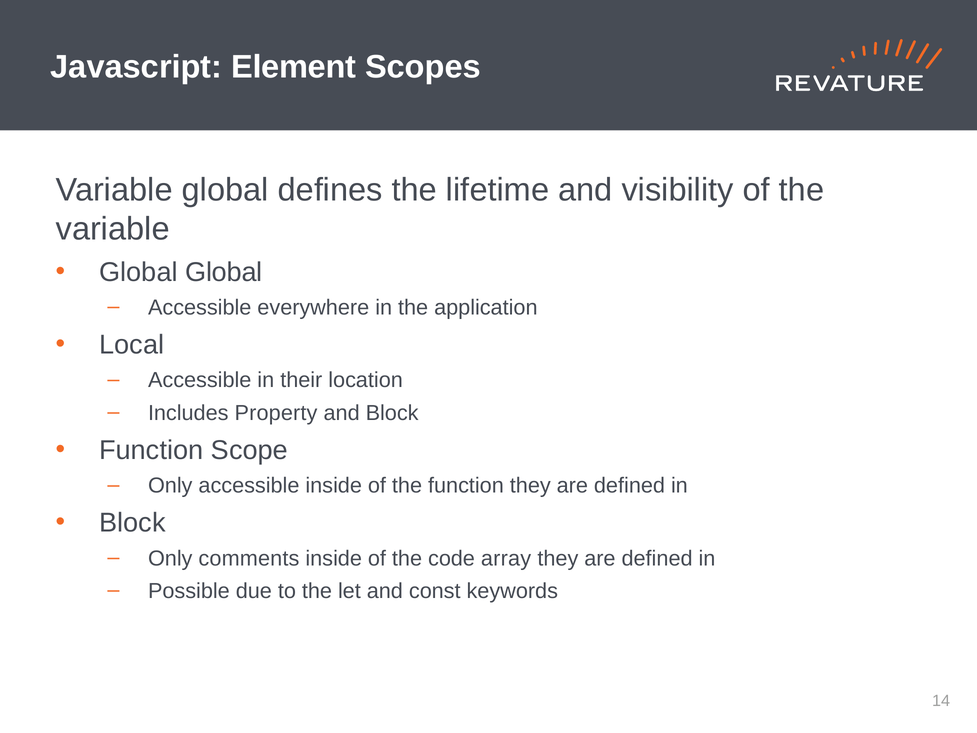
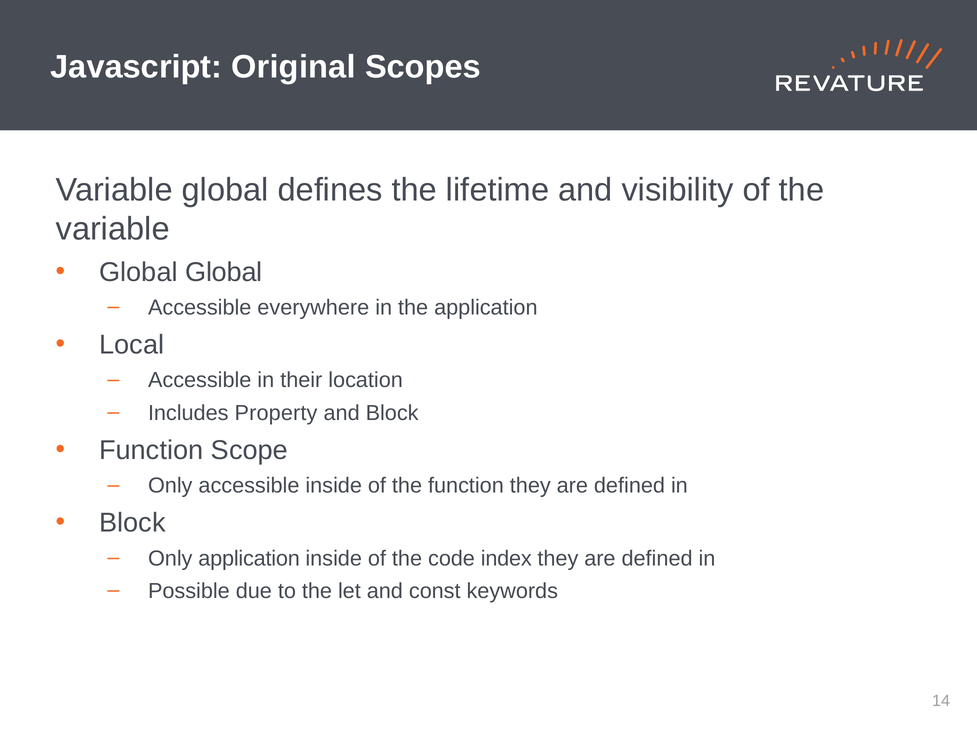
Element: Element -> Original
Only comments: comments -> application
array: array -> index
